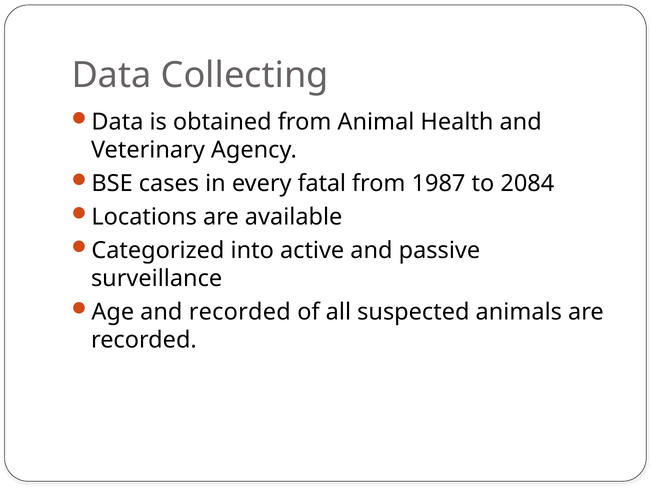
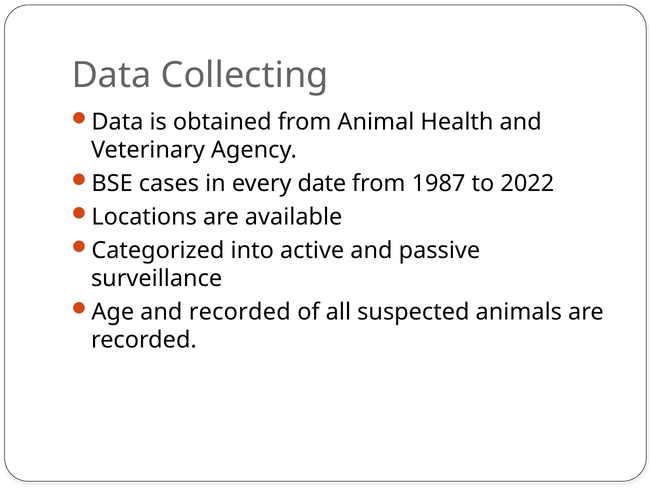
fatal: fatal -> date
2084: 2084 -> 2022
